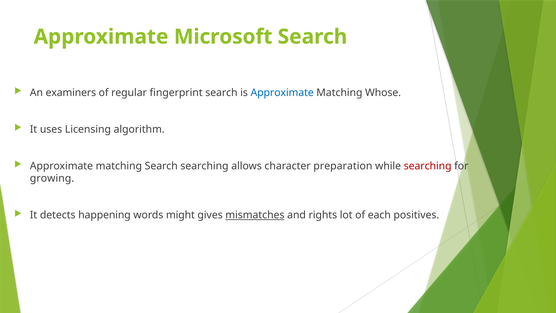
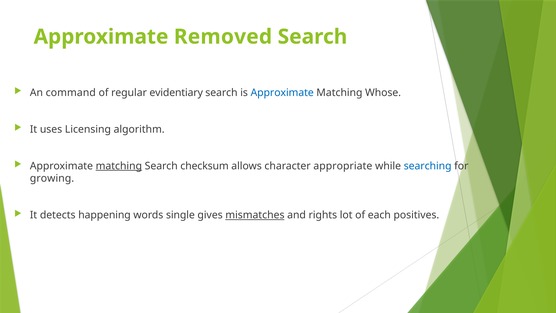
Microsoft: Microsoft -> Removed
examiners: examiners -> command
fingerprint: fingerprint -> evidentiary
matching at (119, 166) underline: none -> present
Search searching: searching -> checksum
preparation: preparation -> appropriate
searching at (428, 166) colour: red -> blue
might: might -> single
